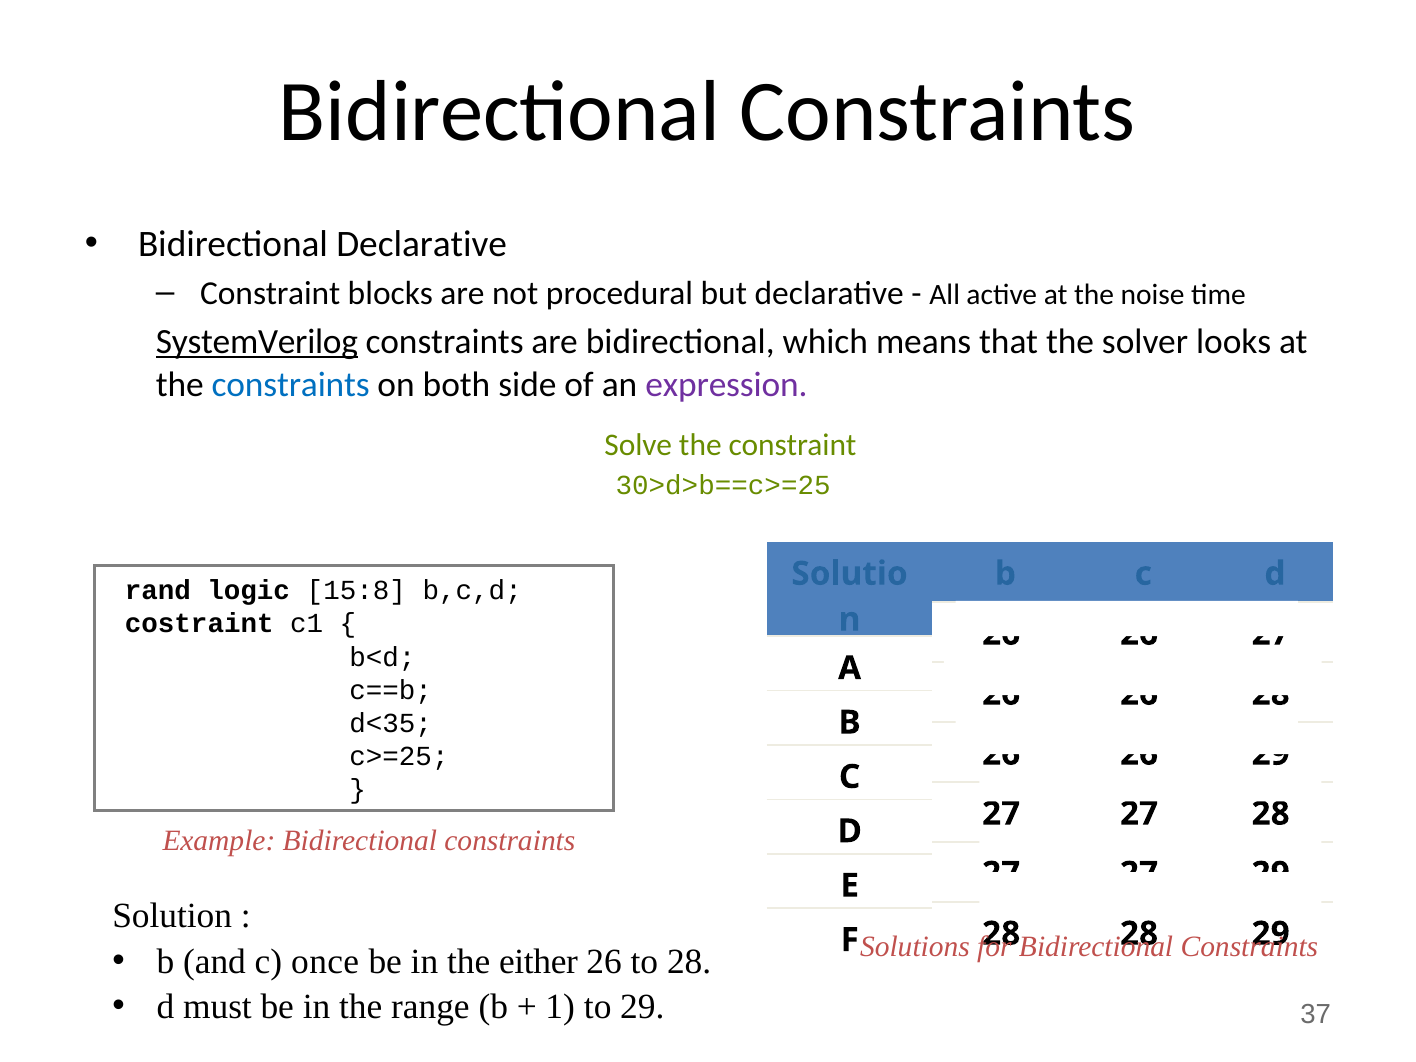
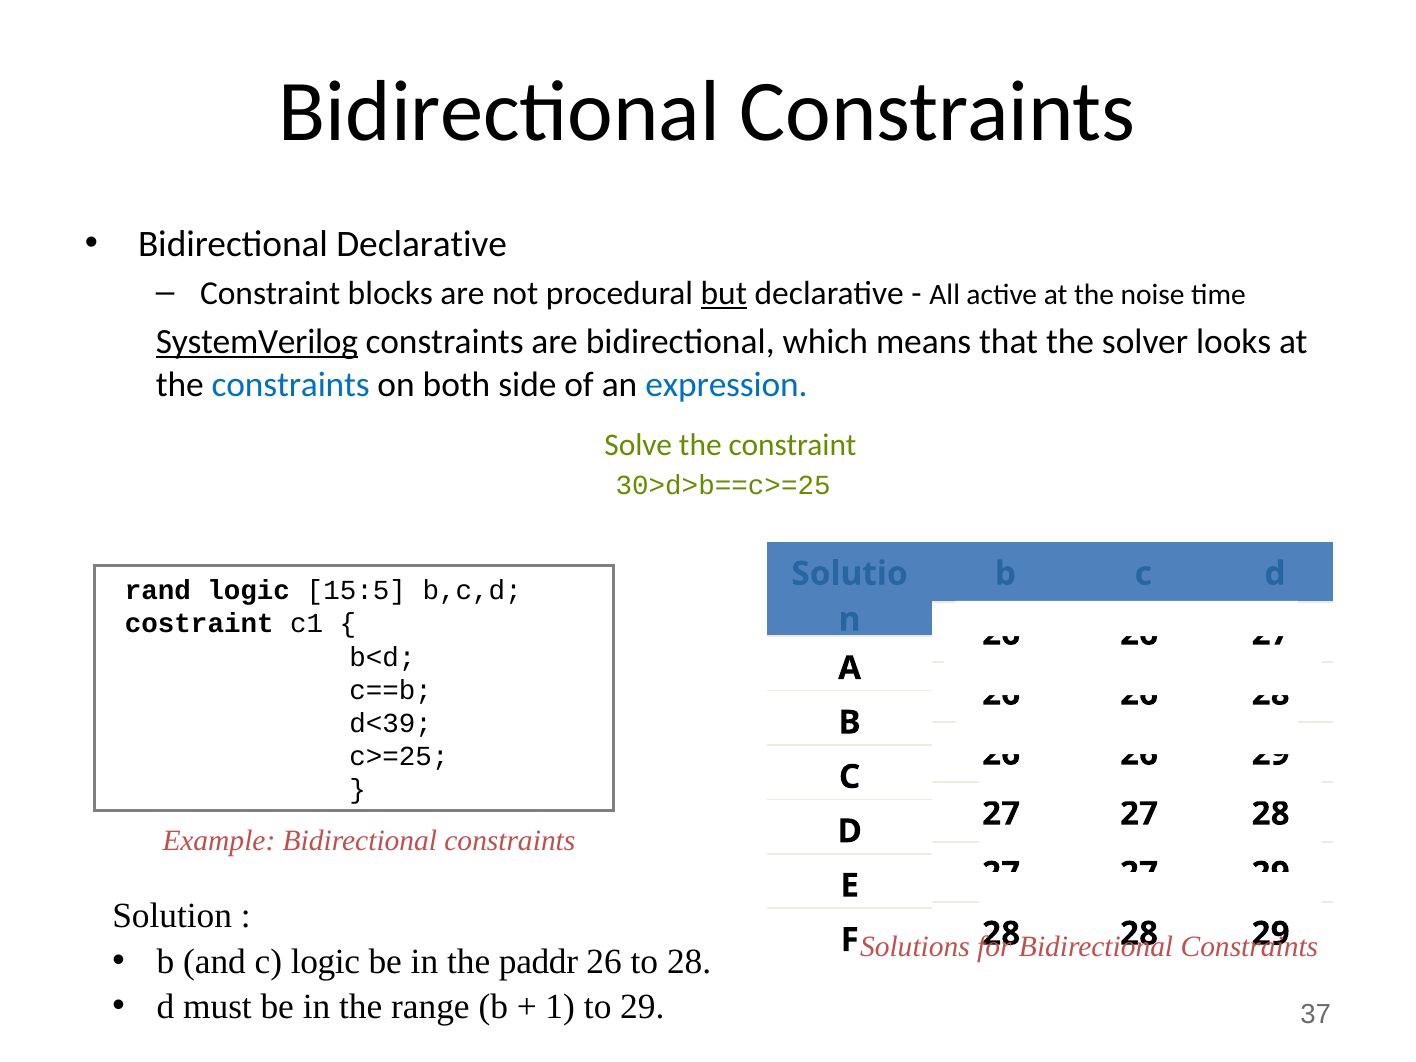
but underline: none -> present
expression colour: purple -> blue
15:8: 15:8 -> 15:5
d<35: d<35 -> d<39
c once: once -> logic
either: either -> paddr
